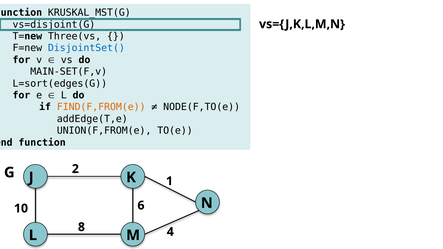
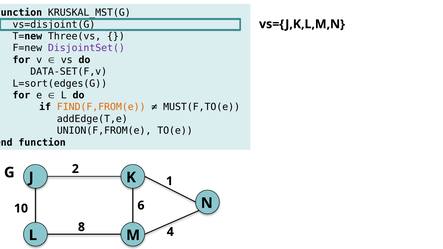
DisjointSet( colour: blue -> purple
MAIN-SET(F,v: MAIN-SET(F,v -> DATA-SET(F,v
NODE(F,TO(e: NODE(F,TO(e -> MUST(F,TO(e
